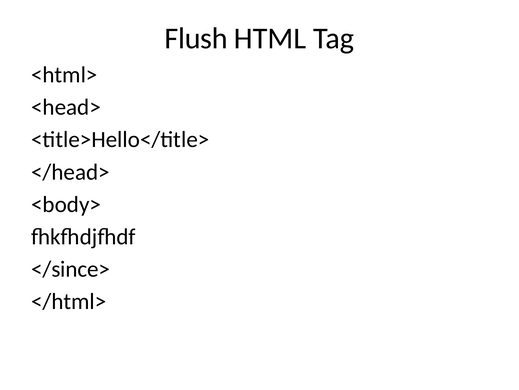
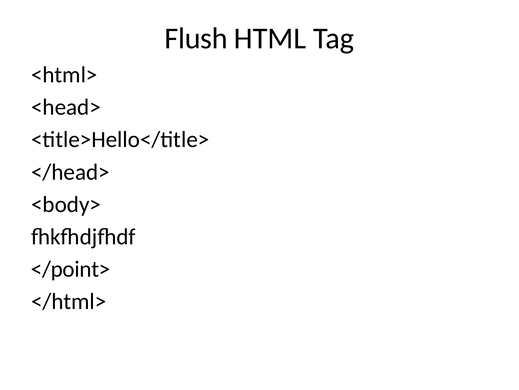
</since>: </since> -> </point>
